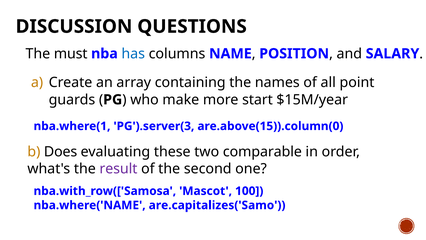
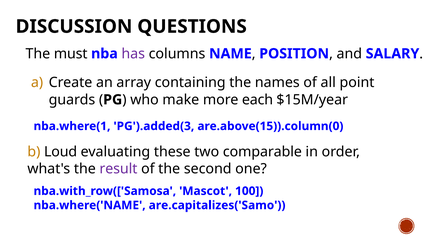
has colour: blue -> purple
start: start -> each
PG').server(3: PG').server(3 -> PG').added(3
Does: Does -> Loud
